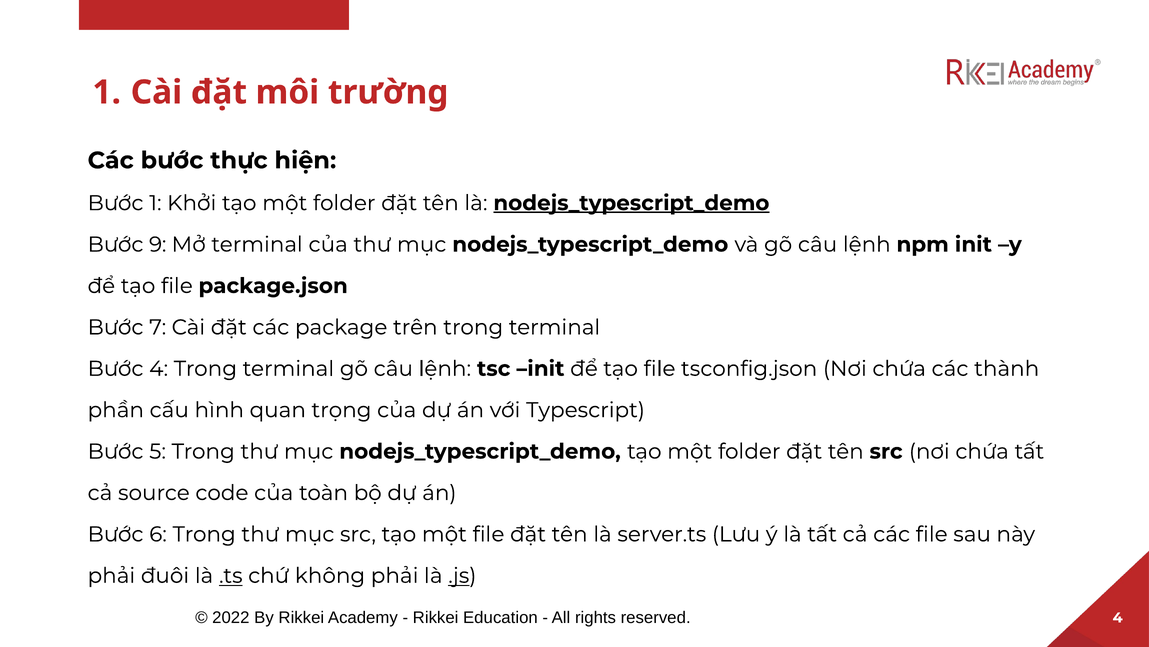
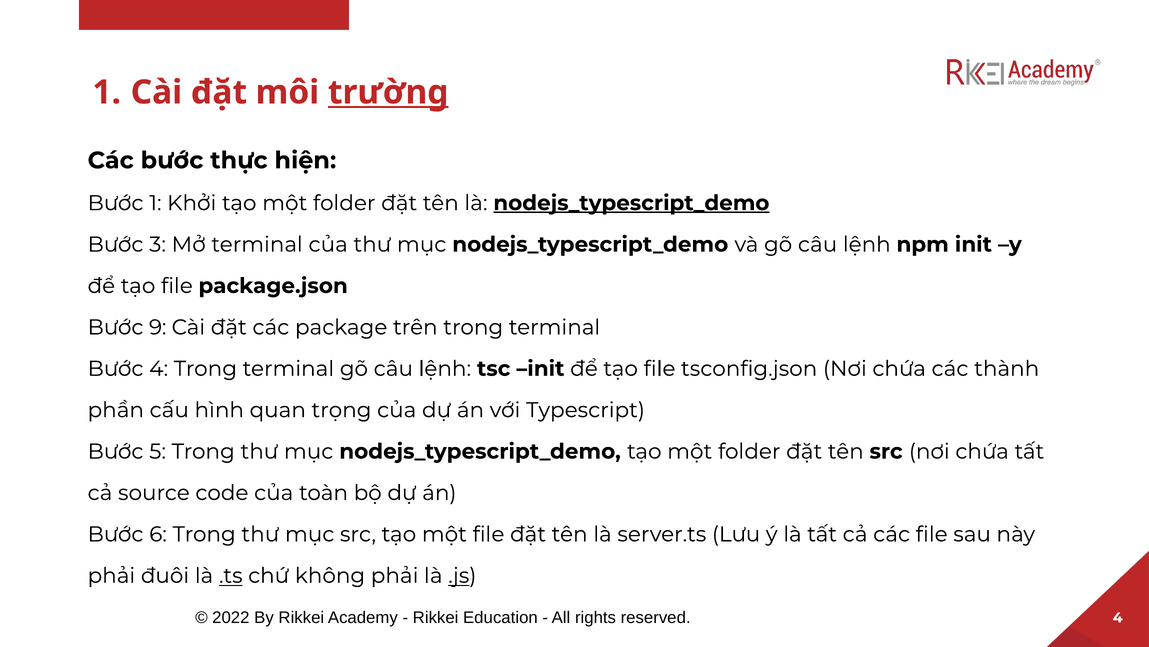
trường underline: none -> present
9: 9 -> 3
7: 7 -> 9
